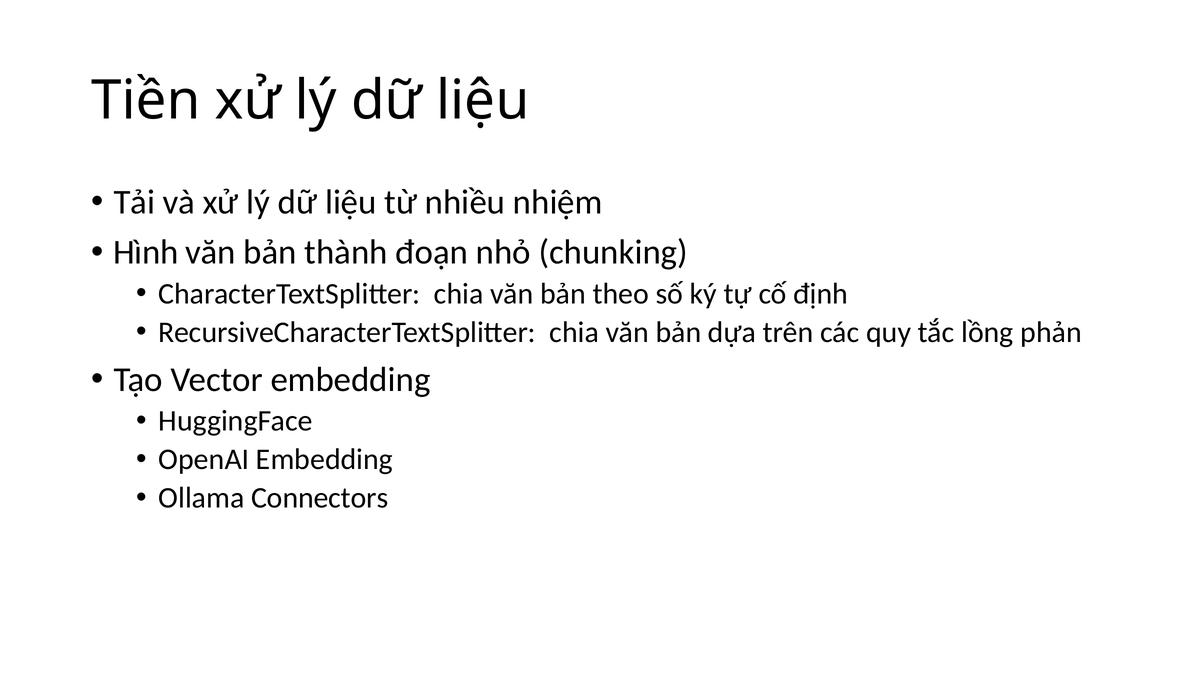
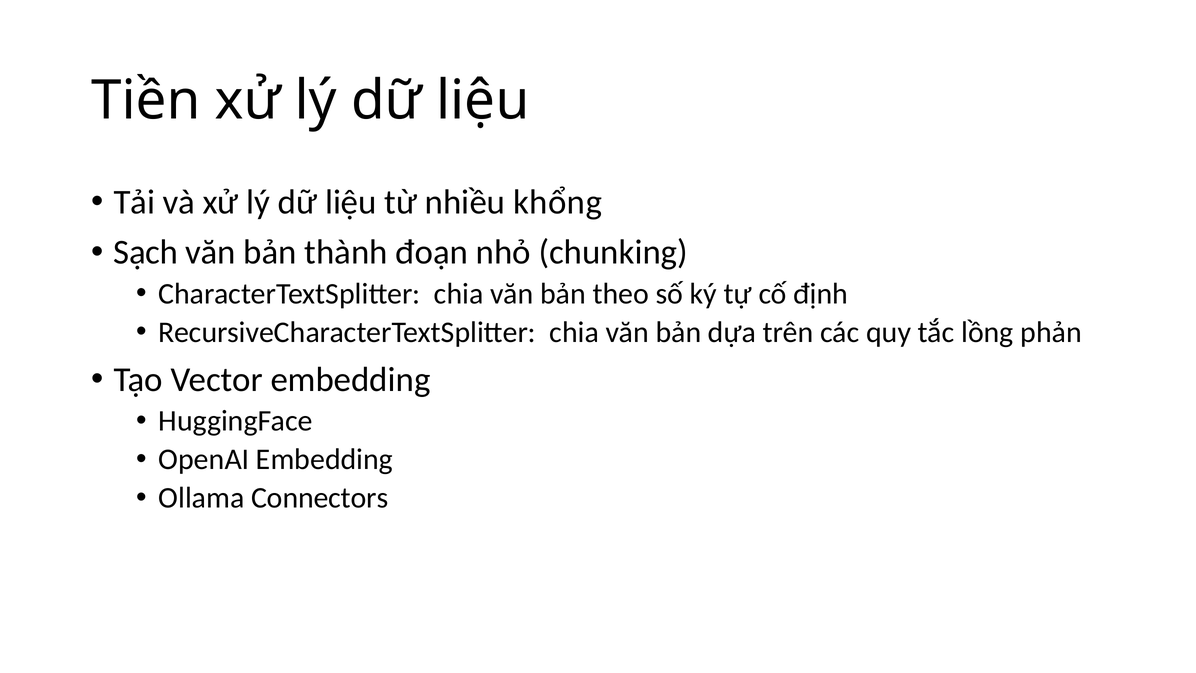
nhiệm: nhiệm -> khổng
Hình: Hình -> Sạch
